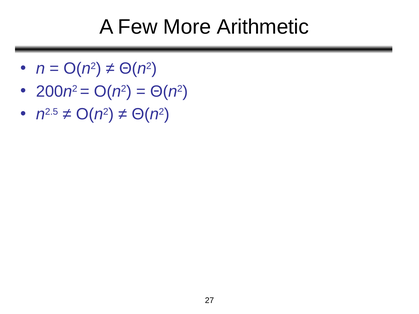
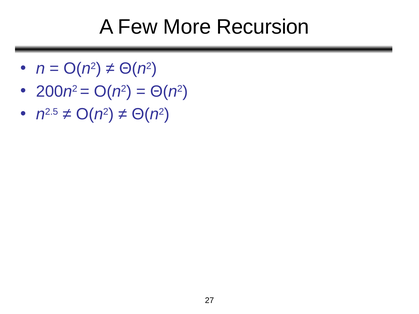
Arithmetic: Arithmetic -> Recursion
